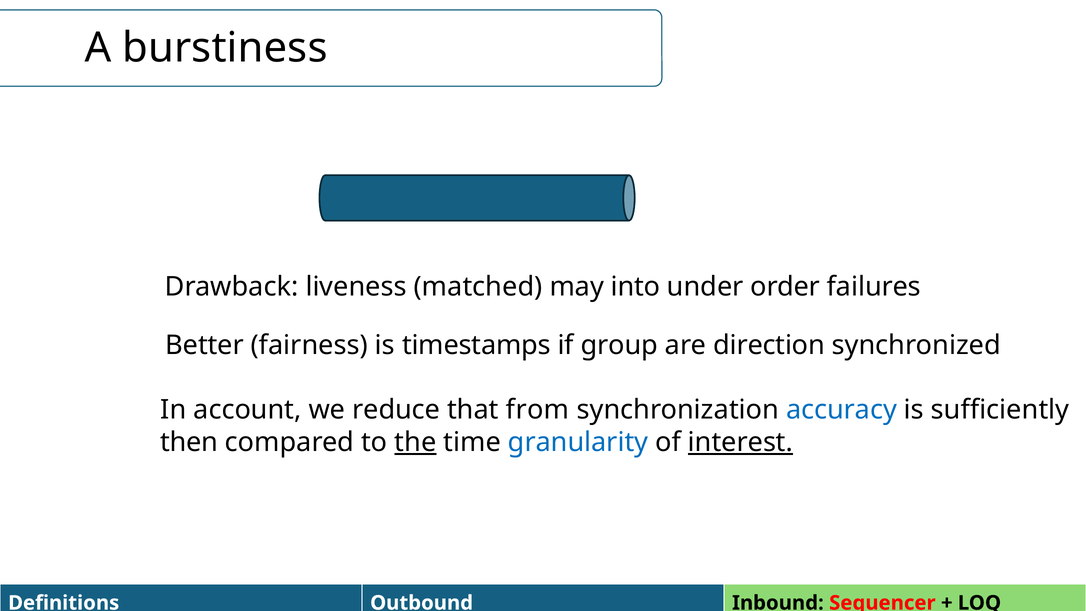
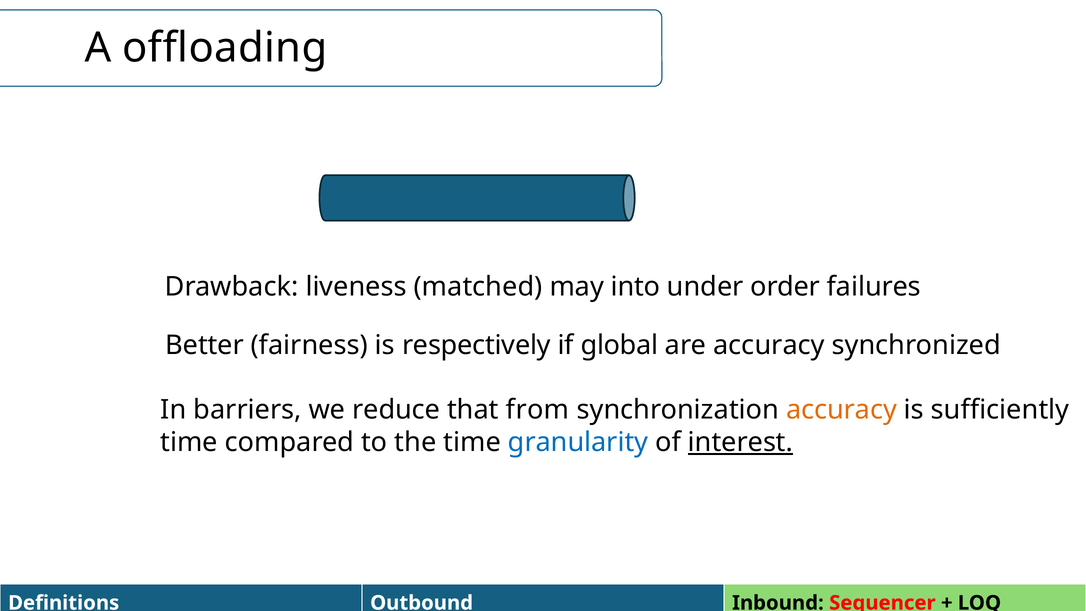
burstiness: burstiness -> offloading
timestamps: timestamps -> respectively
group: group -> global
are direction: direction -> accuracy
account: account -> barriers
accuracy at (841, 410) colour: blue -> orange
then at (189, 442): then -> time
the underline: present -> none
